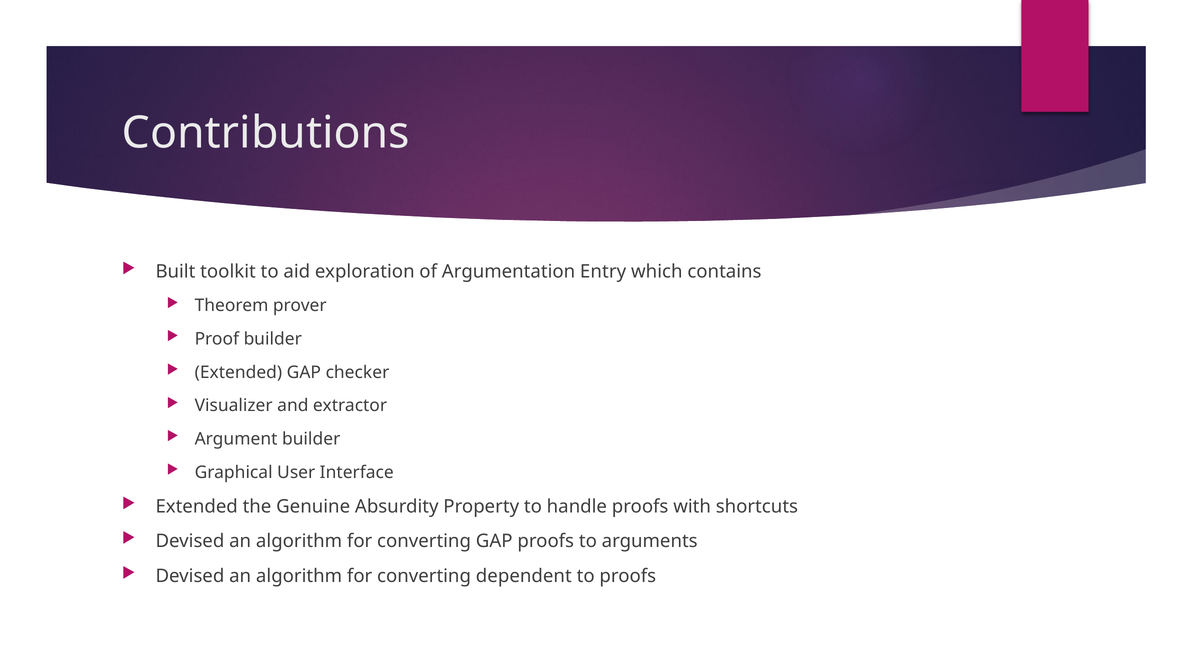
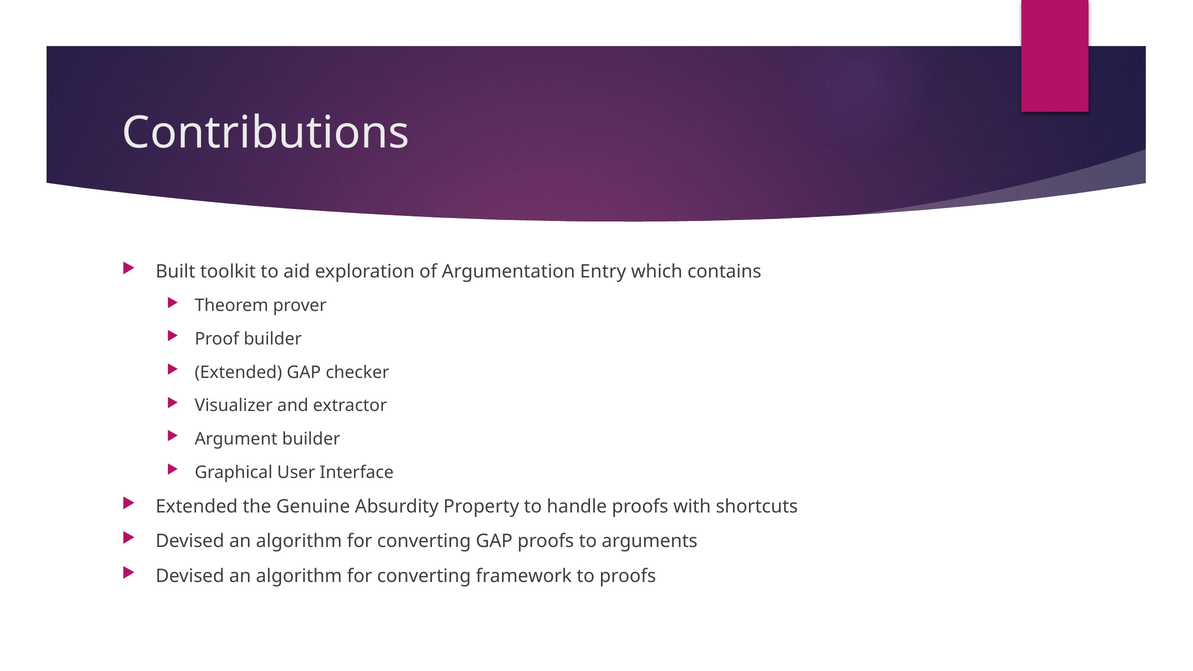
dependent: dependent -> framework
